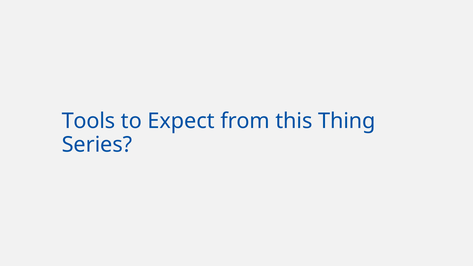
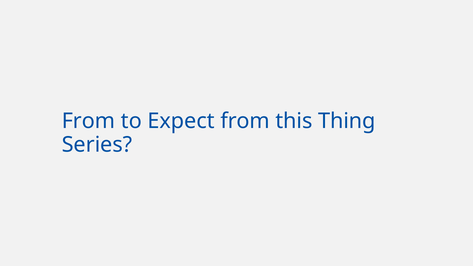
Tools at (89, 121): Tools -> From
